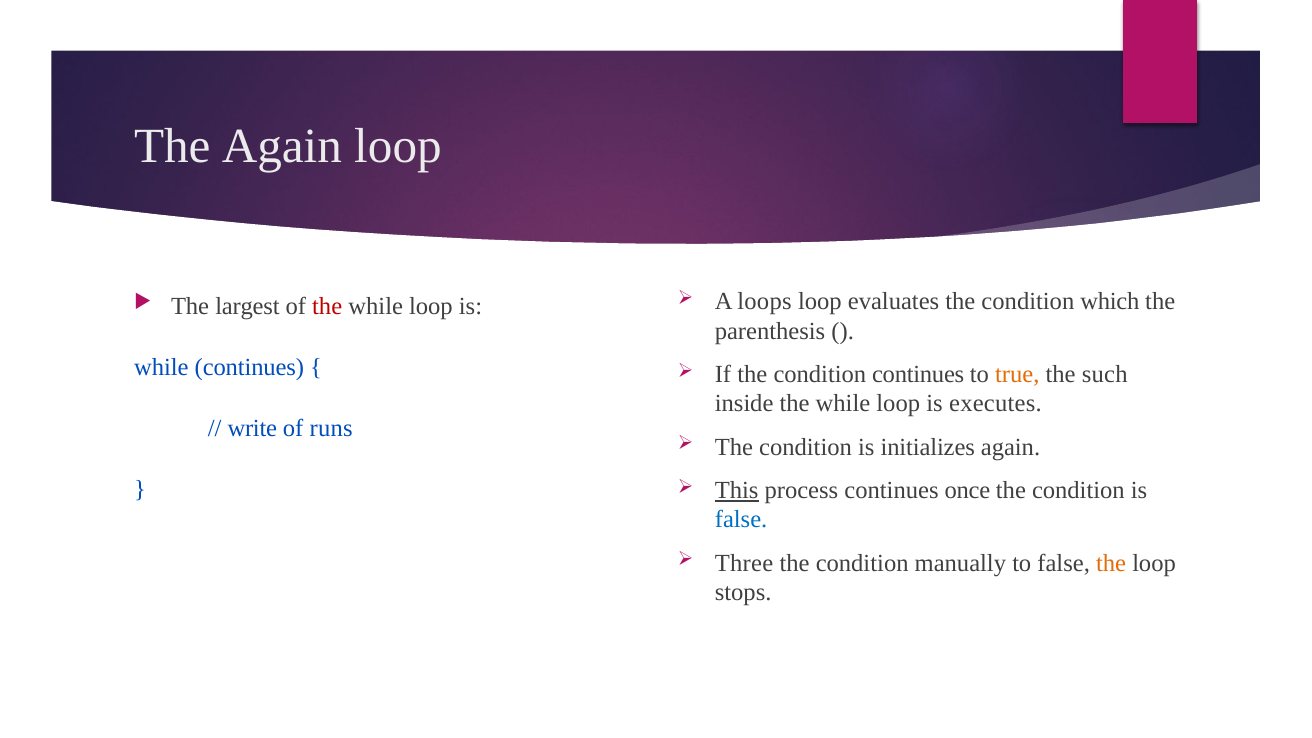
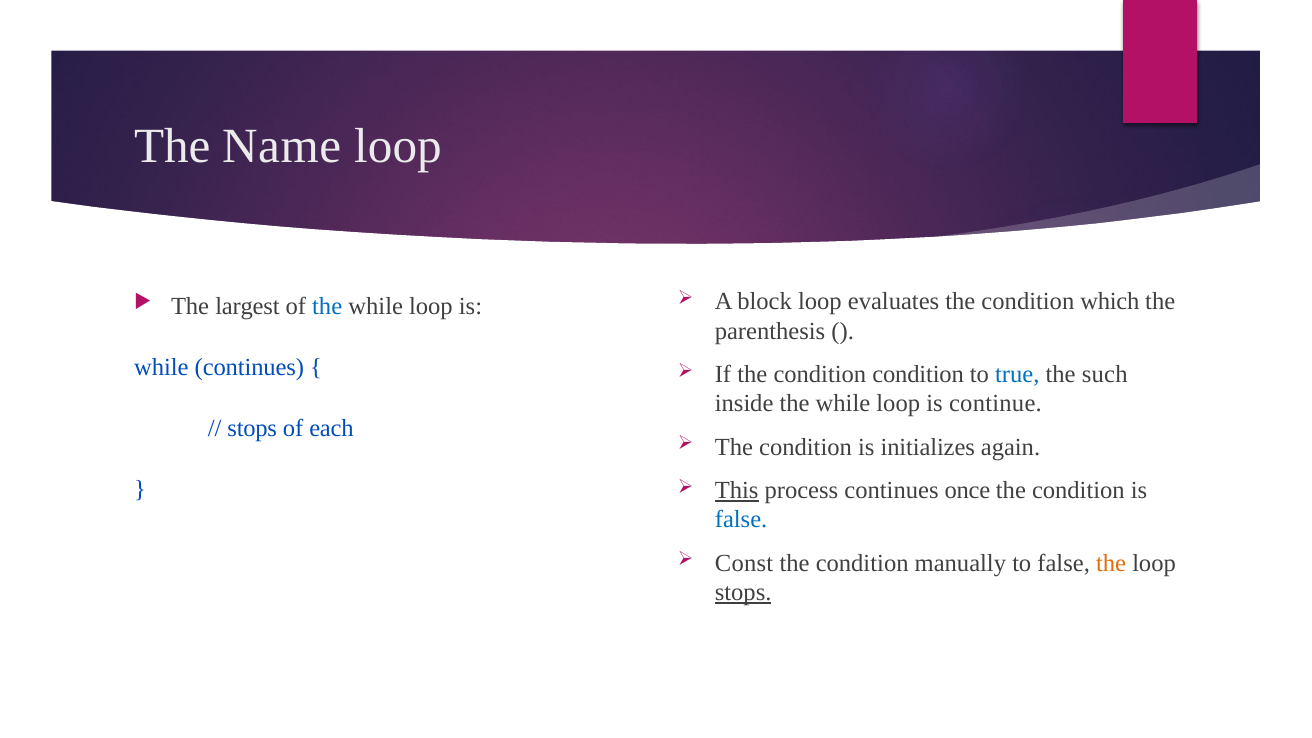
The Again: Again -> Name
loops: loops -> block
the at (327, 306) colour: red -> blue
condition continues: continues -> condition
true colour: orange -> blue
executes: executes -> continue
write at (252, 429): write -> stops
runs: runs -> each
Three: Three -> Const
stops at (743, 592) underline: none -> present
